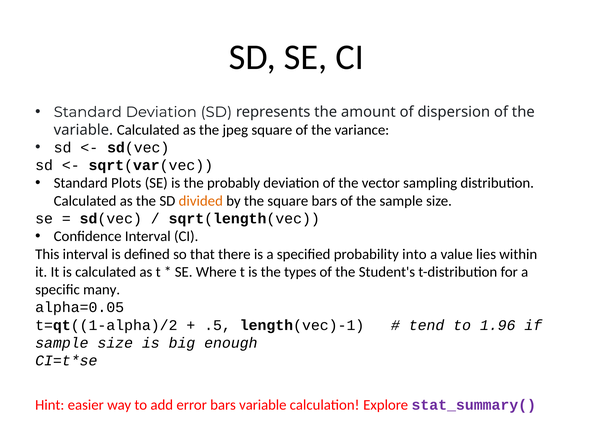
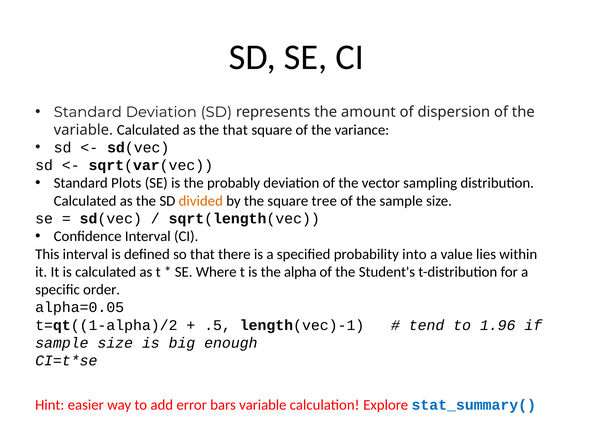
the jpeg: jpeg -> that
square bars: bars -> tree
types: types -> alpha
many: many -> order
stat_summary( colour: purple -> blue
